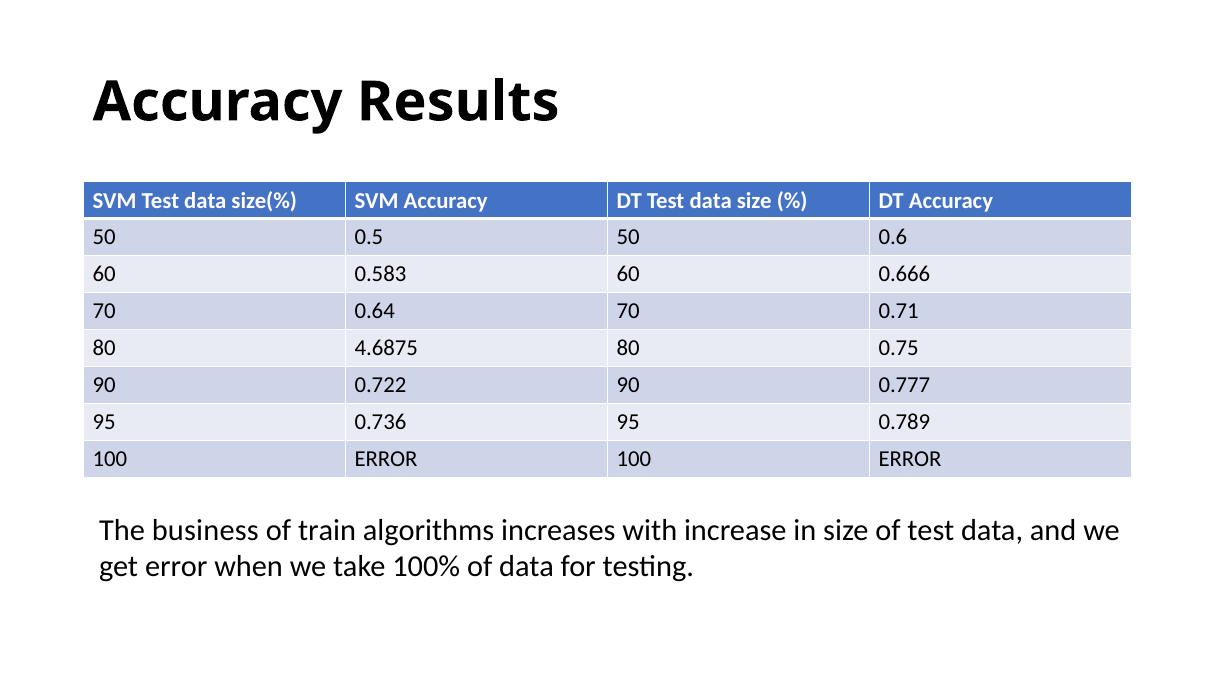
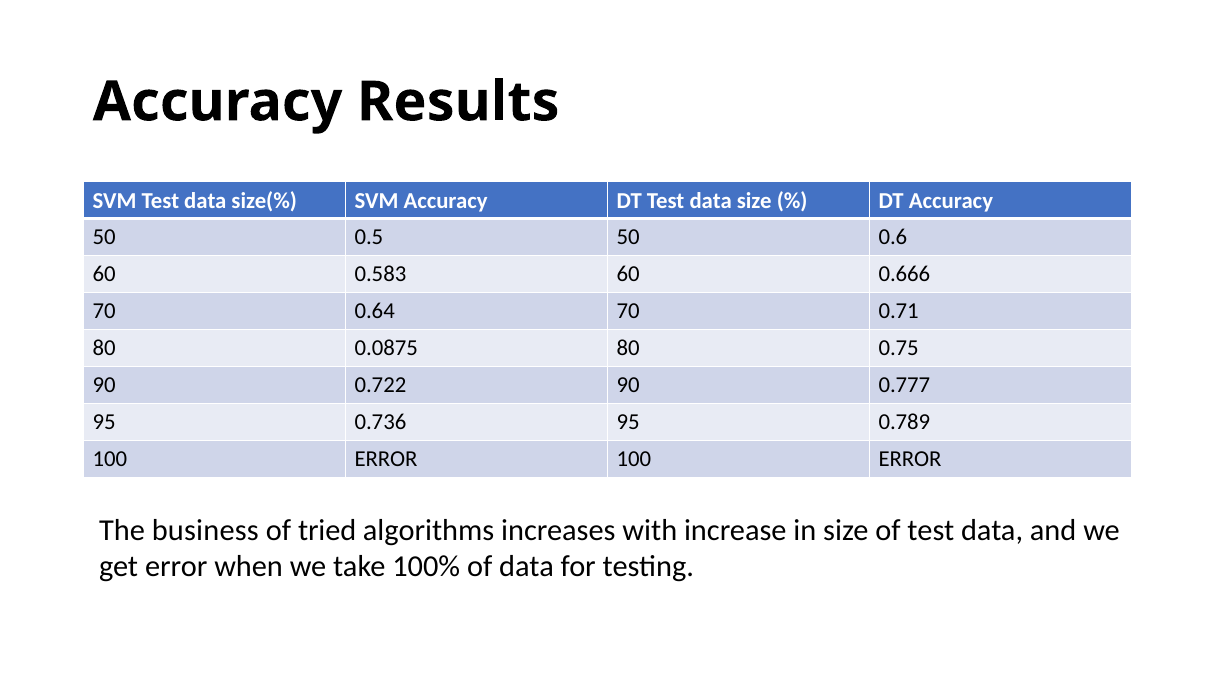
4.6875: 4.6875 -> 0.0875
train: train -> tried
